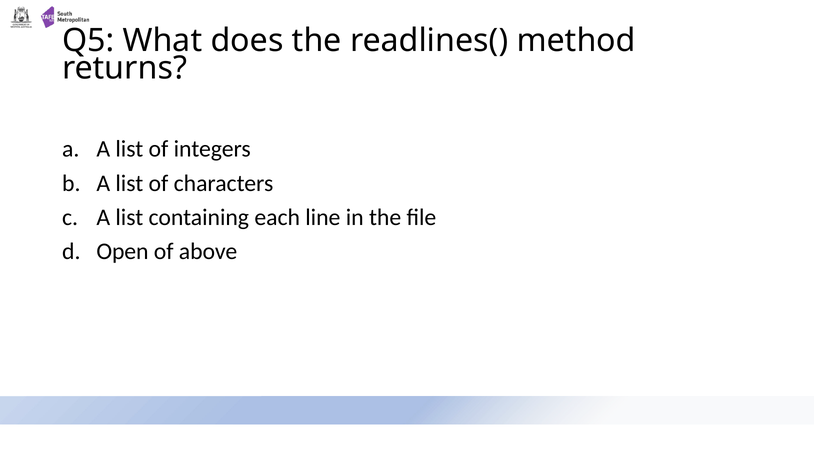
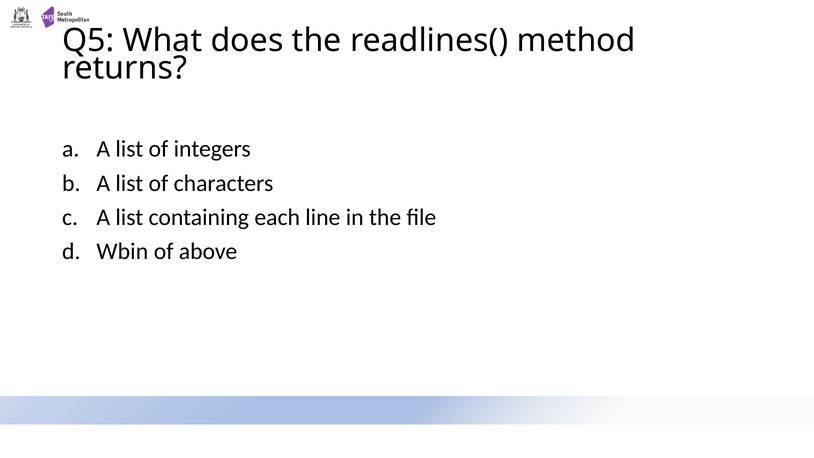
Open: Open -> Wbin
